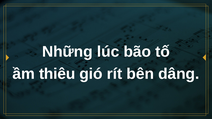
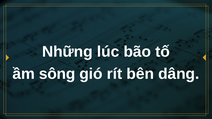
thiêu: thiêu -> sông
